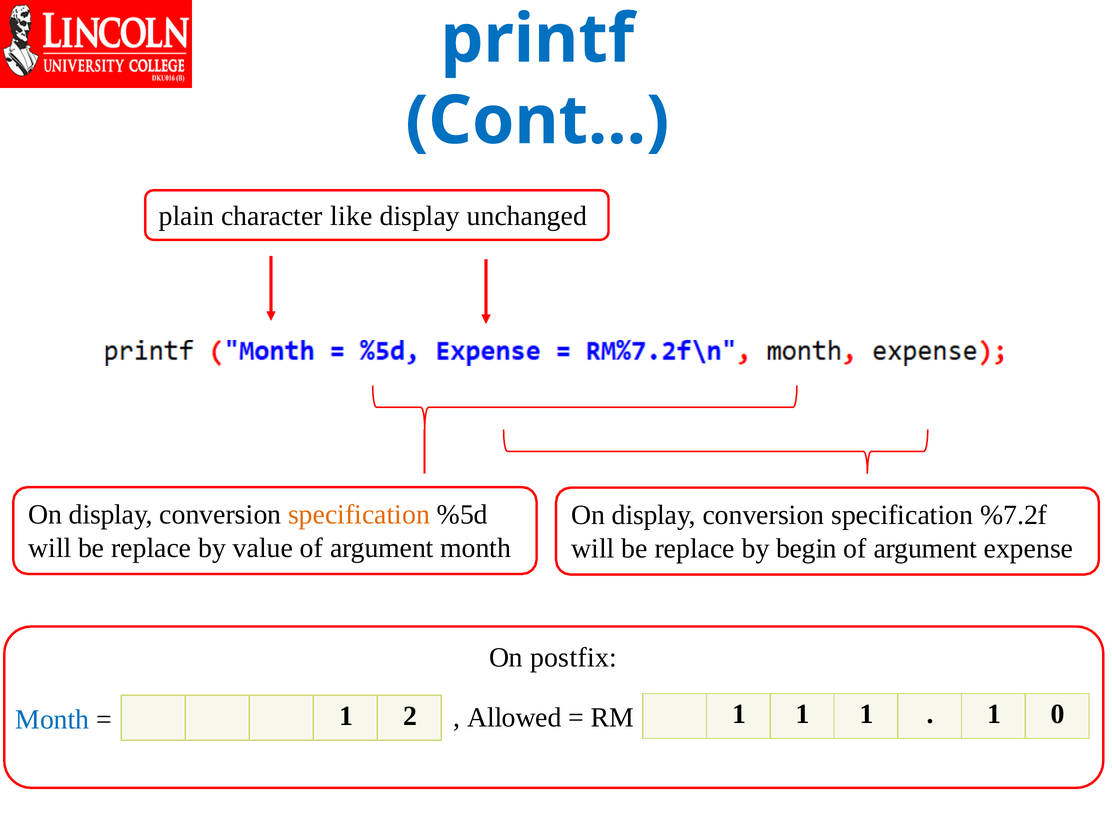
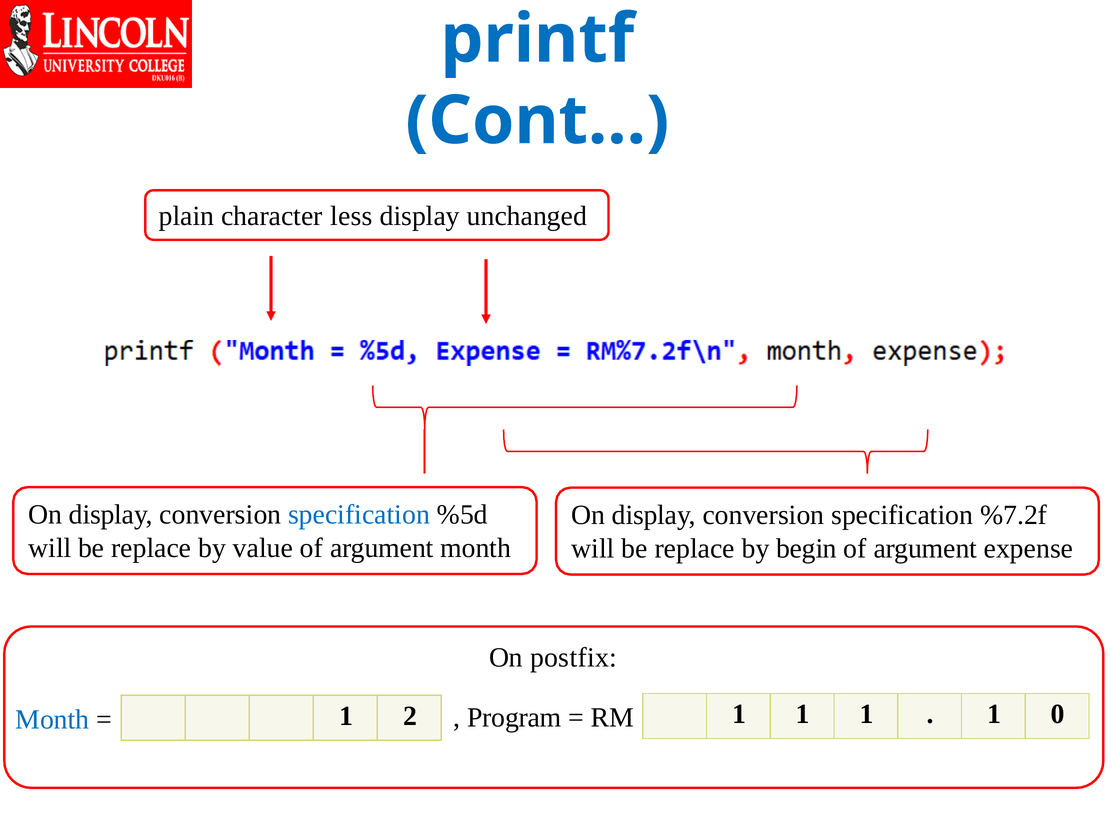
like: like -> less
specification at (359, 515) colour: orange -> blue
Allowed: Allowed -> Program
